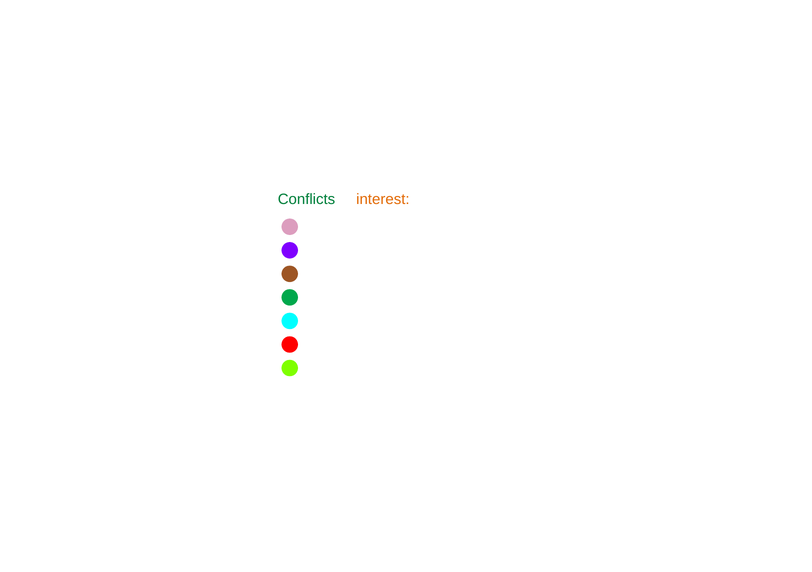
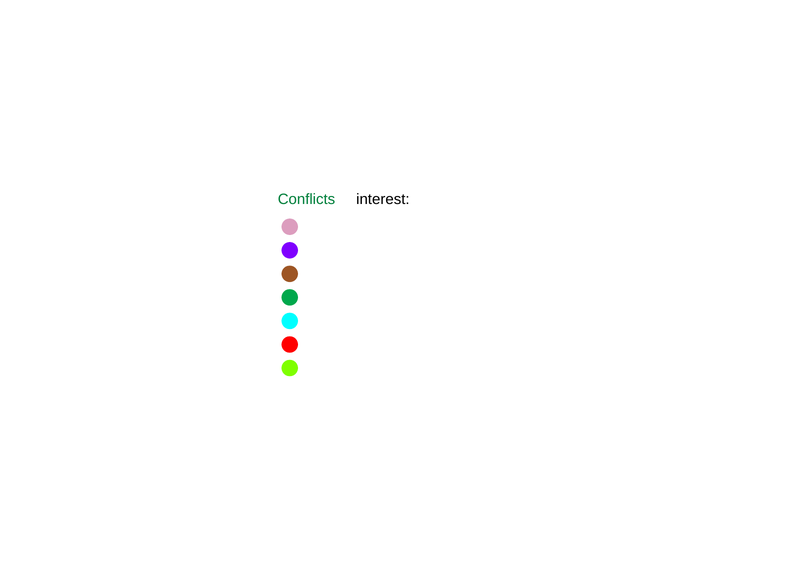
interest colour: orange -> black
